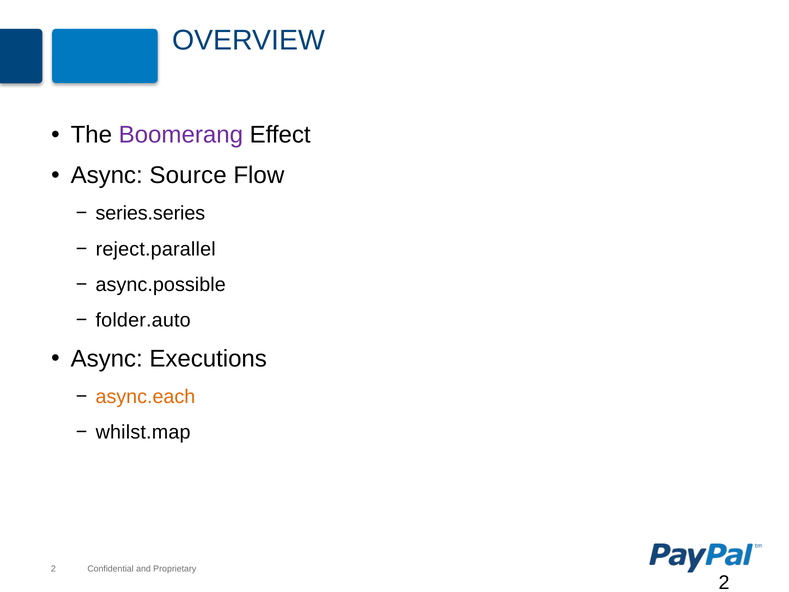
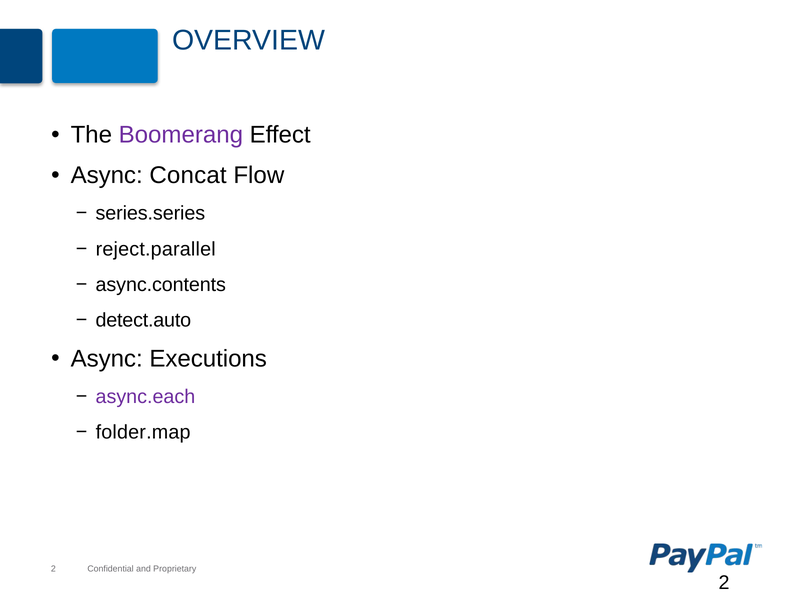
Source: Source -> Concat
async.possible: async.possible -> async.contents
folder.auto: folder.auto -> detect.auto
async.each colour: orange -> purple
whilst.map: whilst.map -> folder.map
